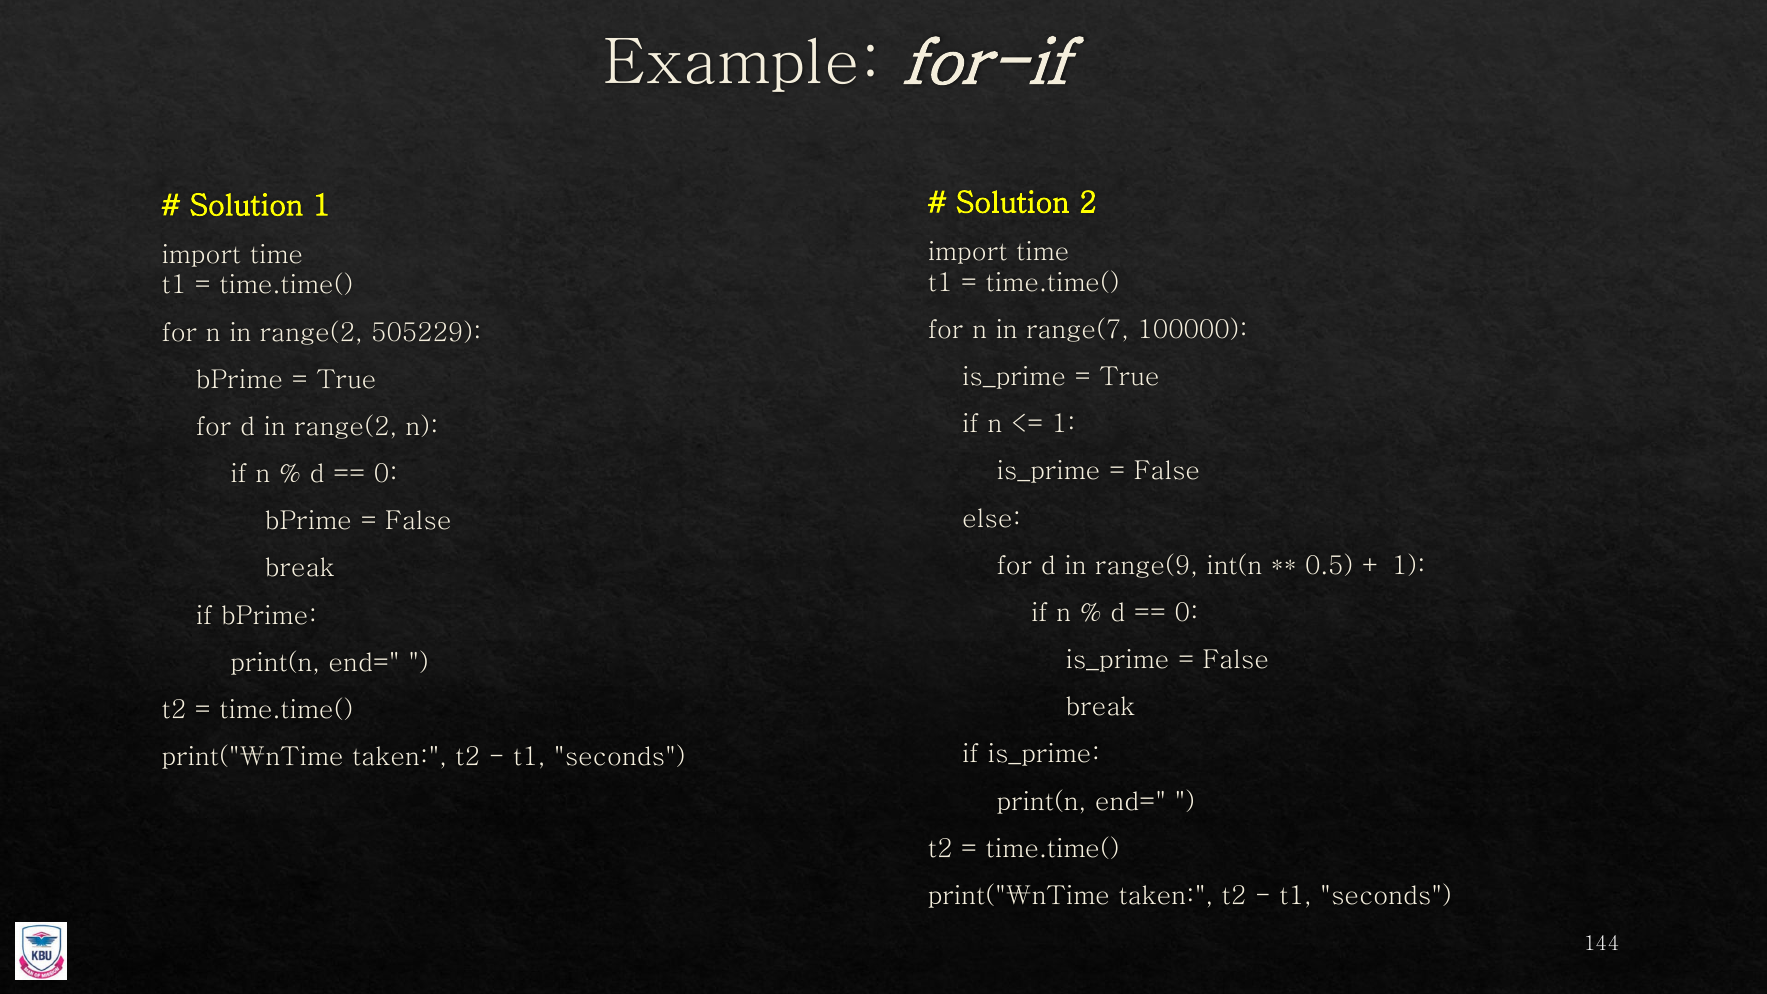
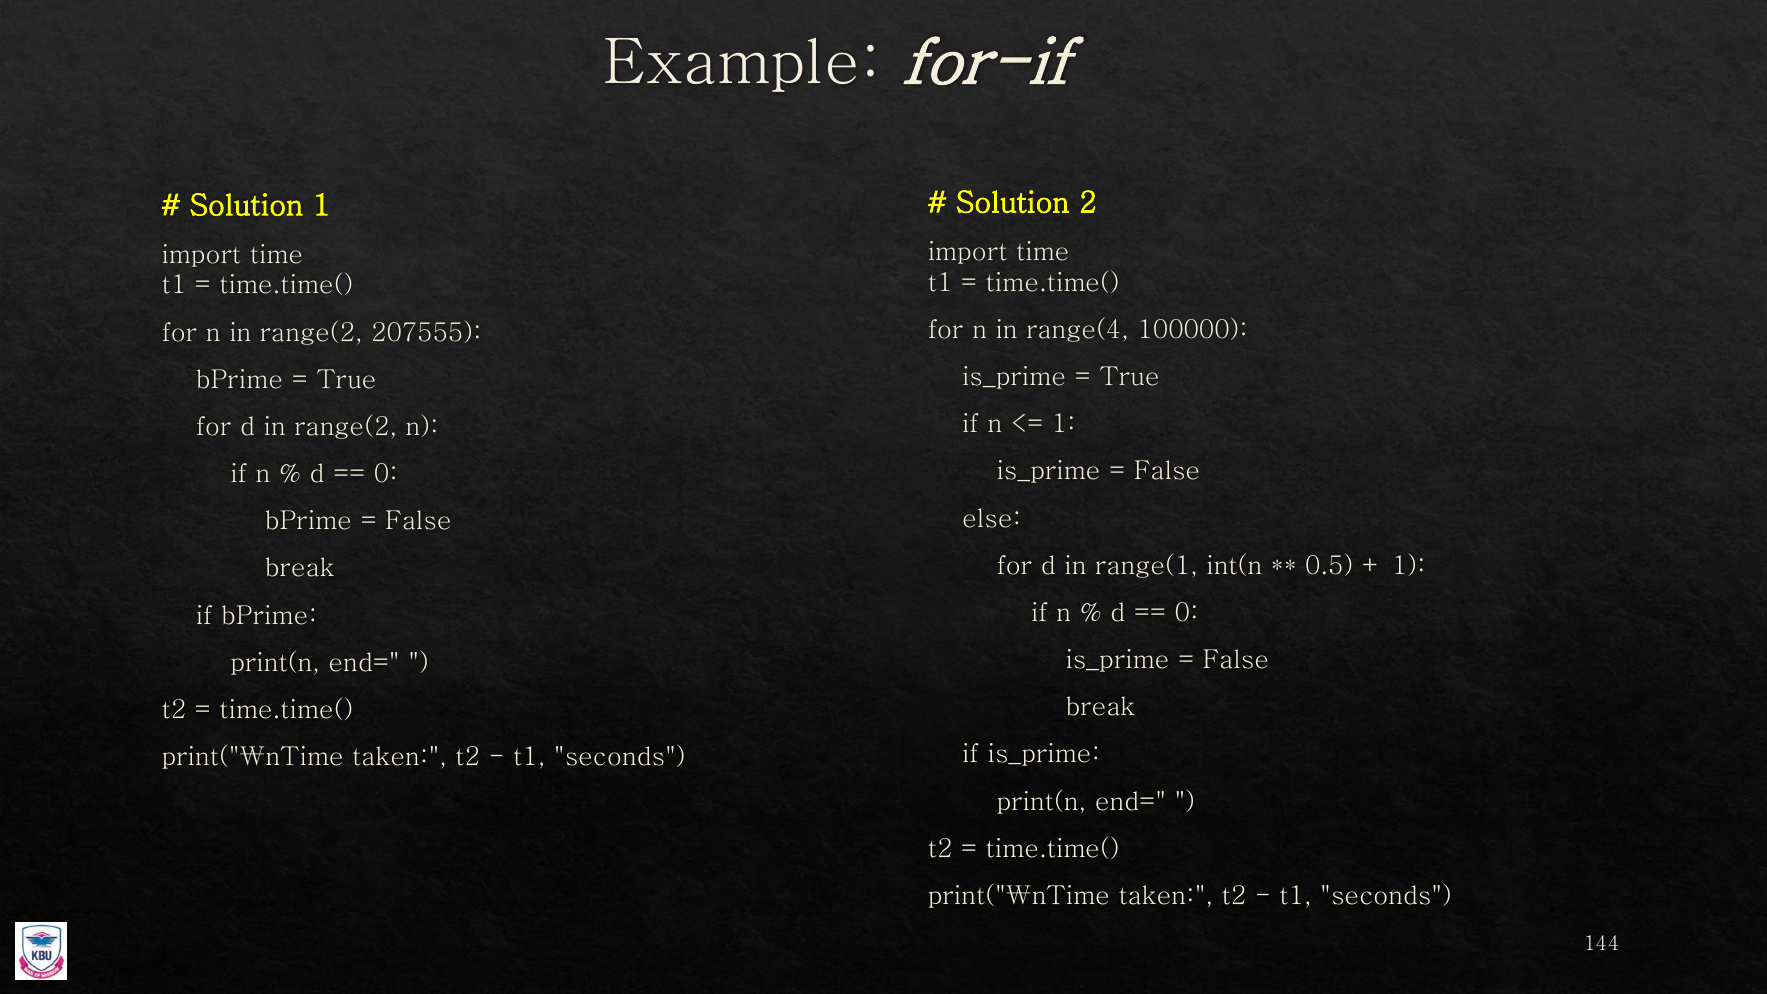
range(7: range(7 -> range(4
505229: 505229 -> 207555
range(9: range(9 -> range(1
